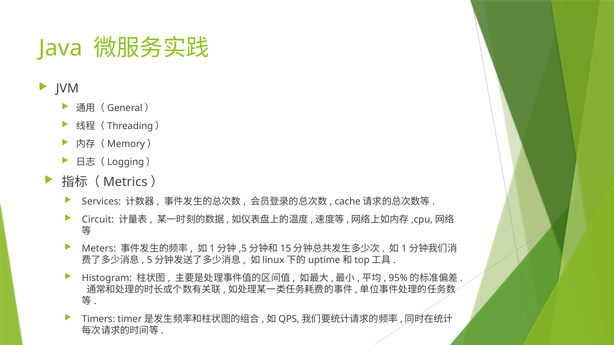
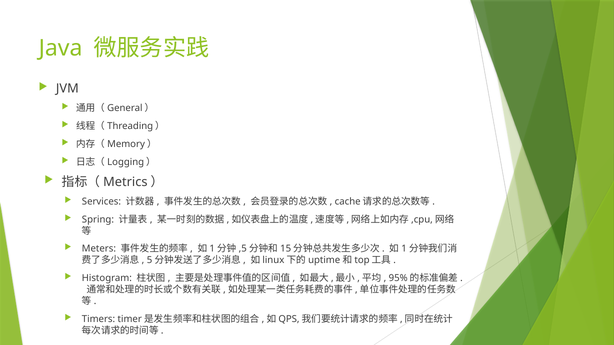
Circuit: Circuit -> Spring
